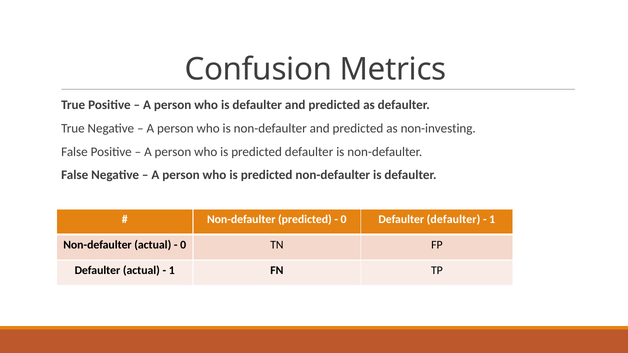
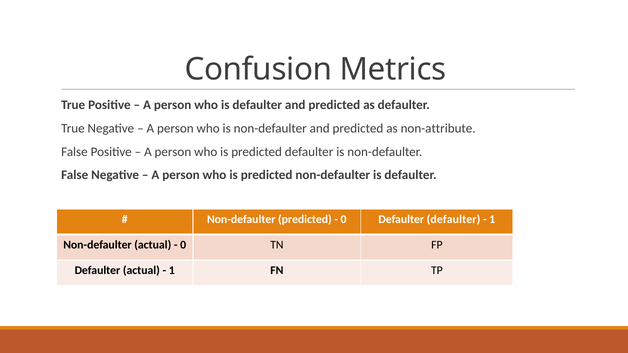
non-investing: non-investing -> non-attribute
